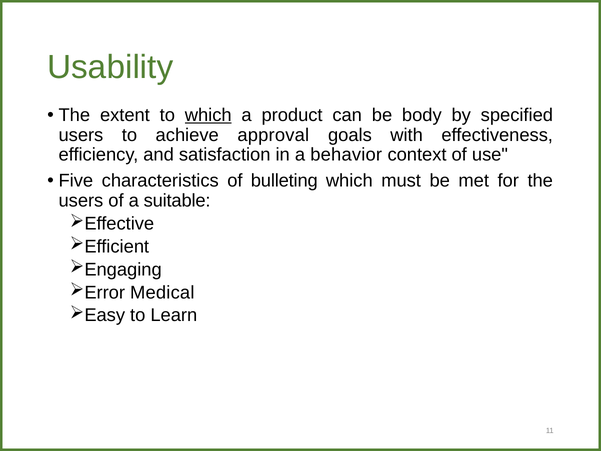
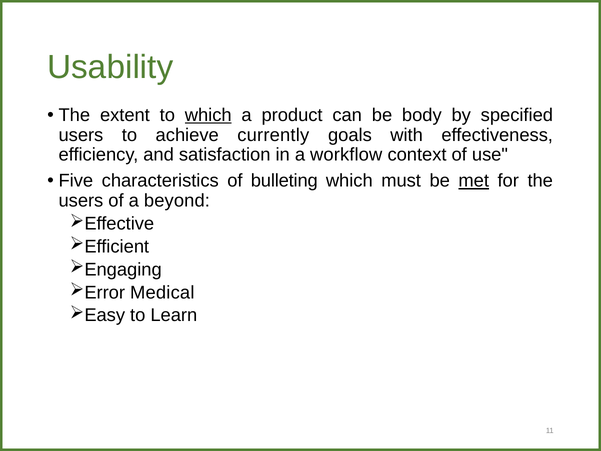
approval: approval -> currently
behavior: behavior -> workflow
met underline: none -> present
suitable: suitable -> beyond
